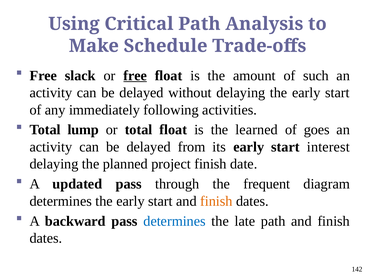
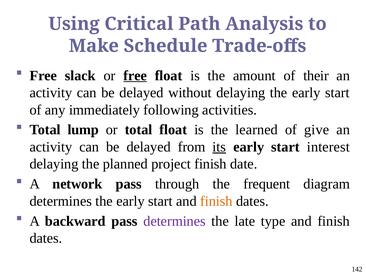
such: such -> their
goes: goes -> give
its underline: none -> present
updated: updated -> network
determines at (175, 221) colour: blue -> purple
late path: path -> type
